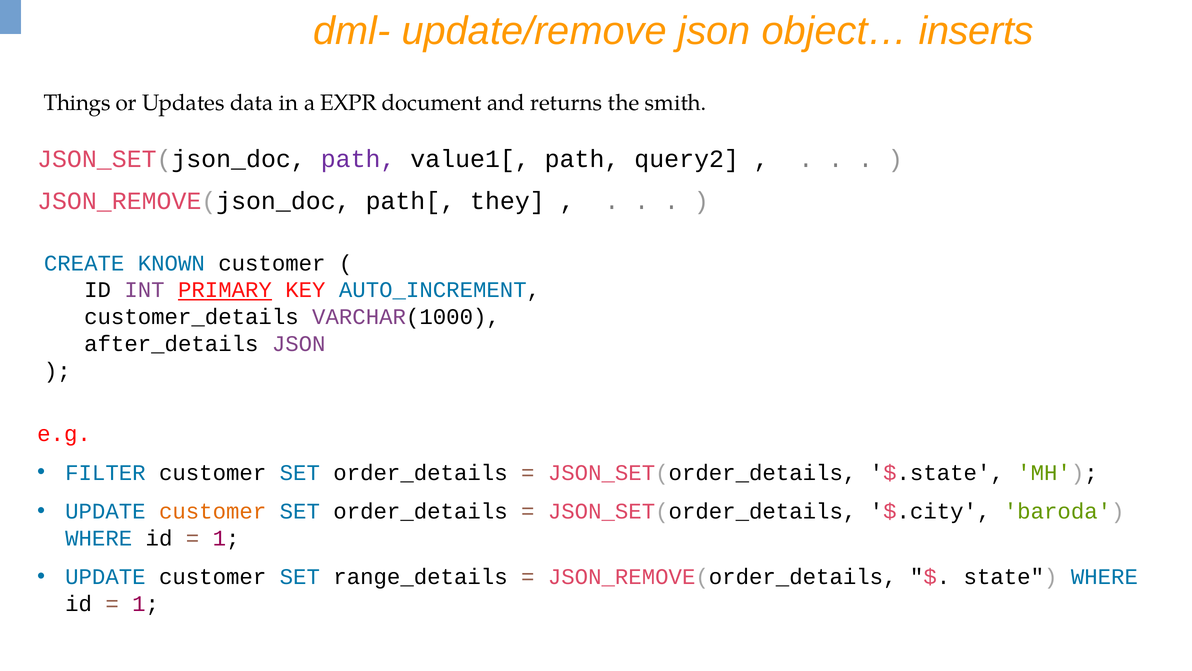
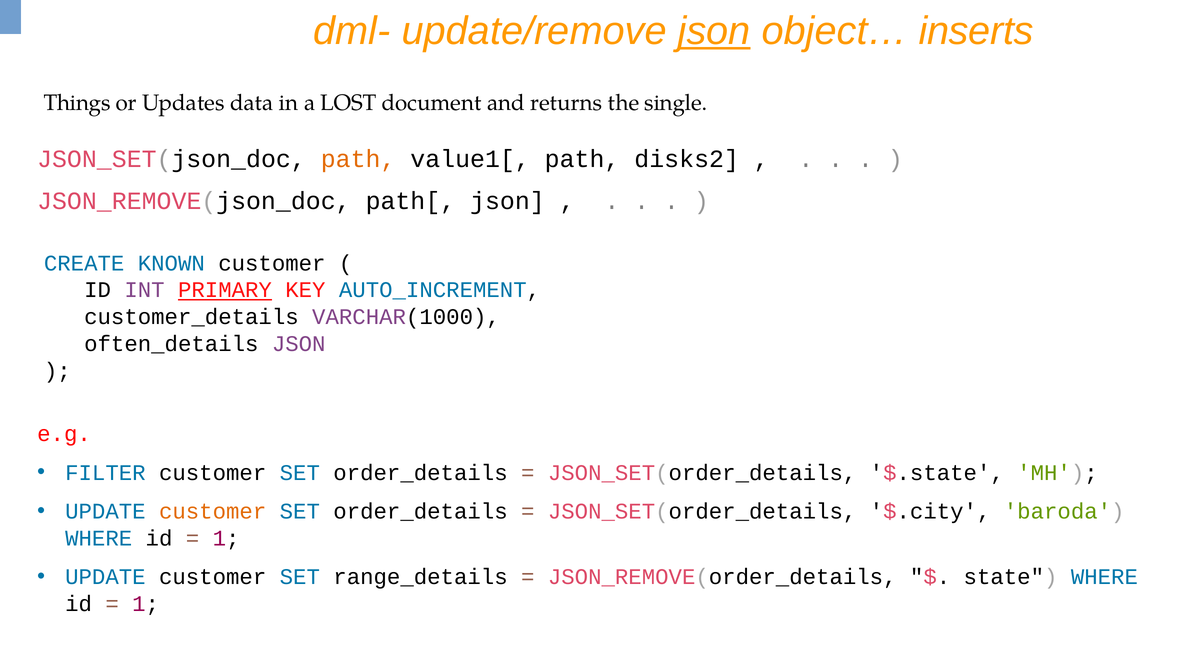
json at (714, 31) underline: none -> present
EXPR: EXPR -> LOST
smith: smith -> single
path at (358, 159) colour: purple -> orange
query2: query2 -> disks2
path[ they: they -> json
after_details: after_details -> often_details
